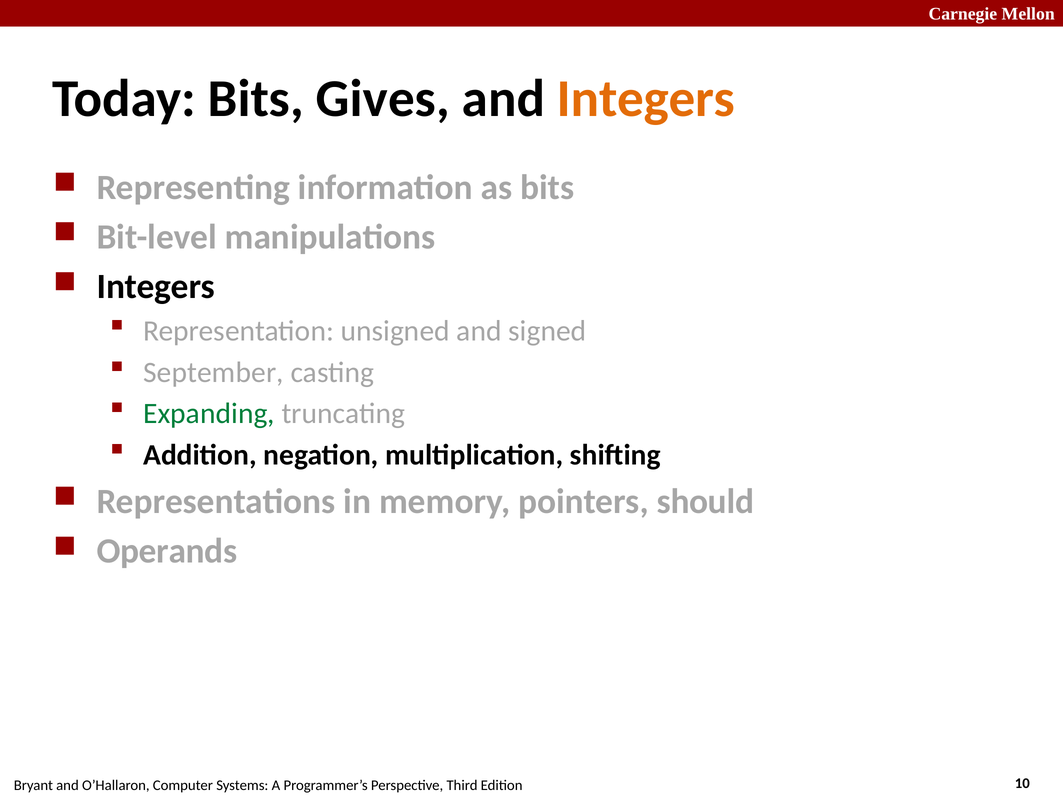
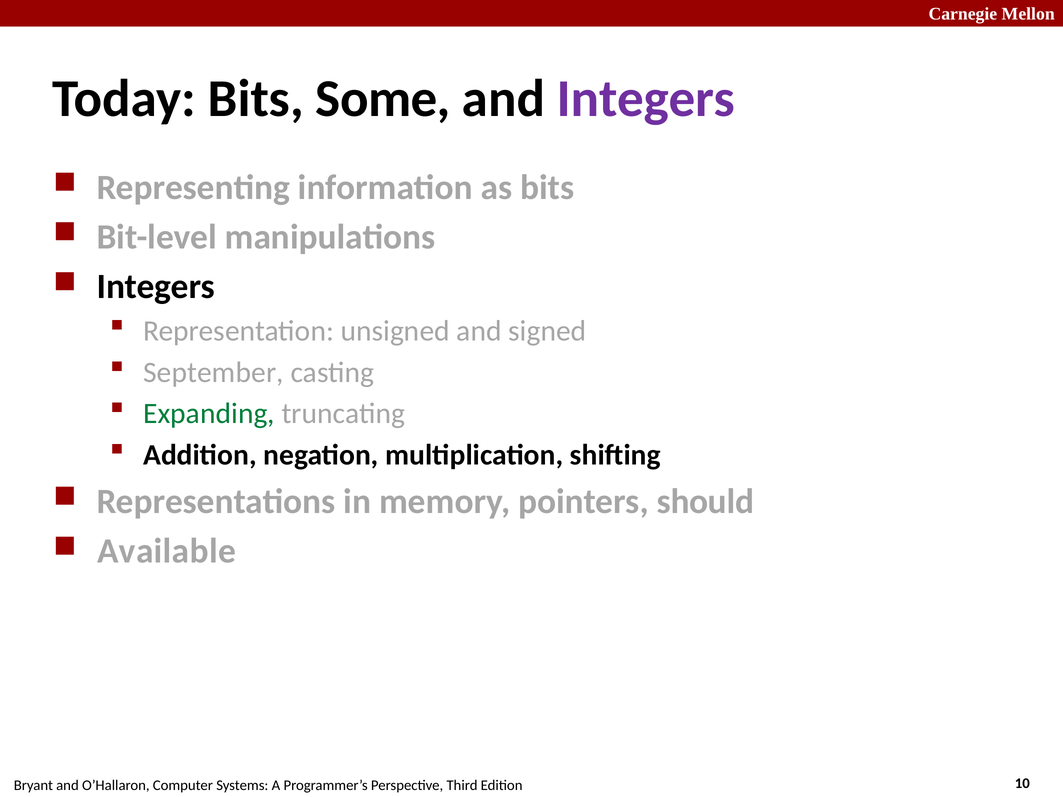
Gives: Gives -> Some
Integers at (646, 99) colour: orange -> purple
Operands: Operands -> Available
